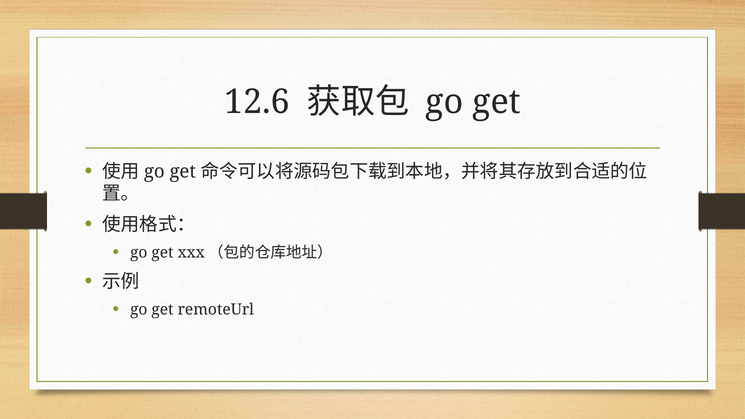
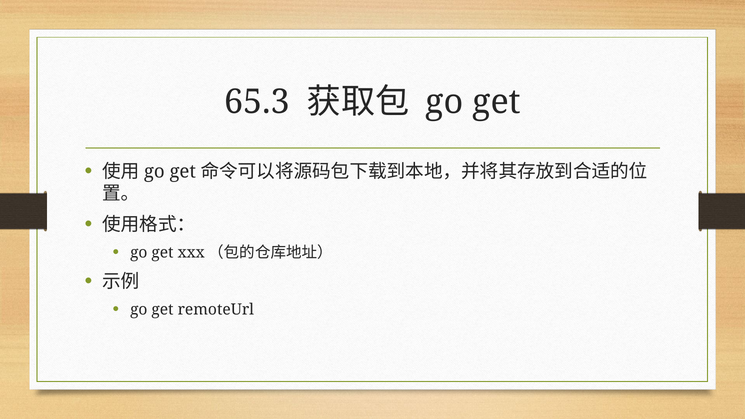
12.6: 12.6 -> 65.3
